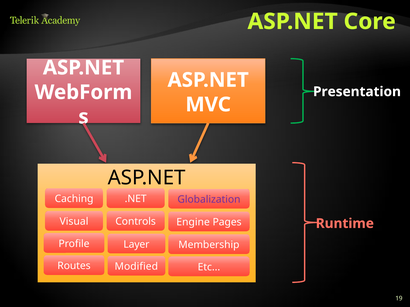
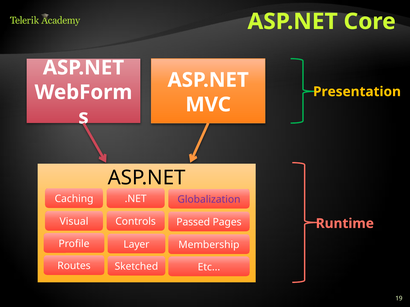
Presentation colour: white -> yellow
Engine: Engine -> Passed
Modified: Modified -> Sketched
